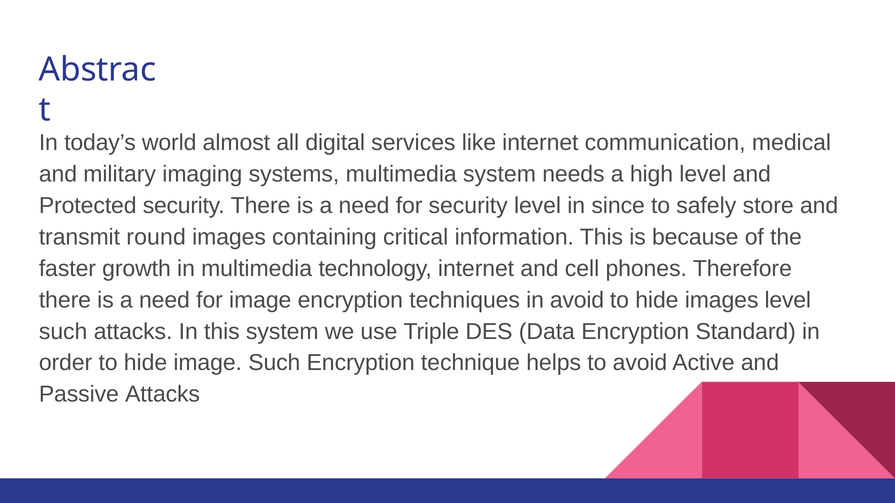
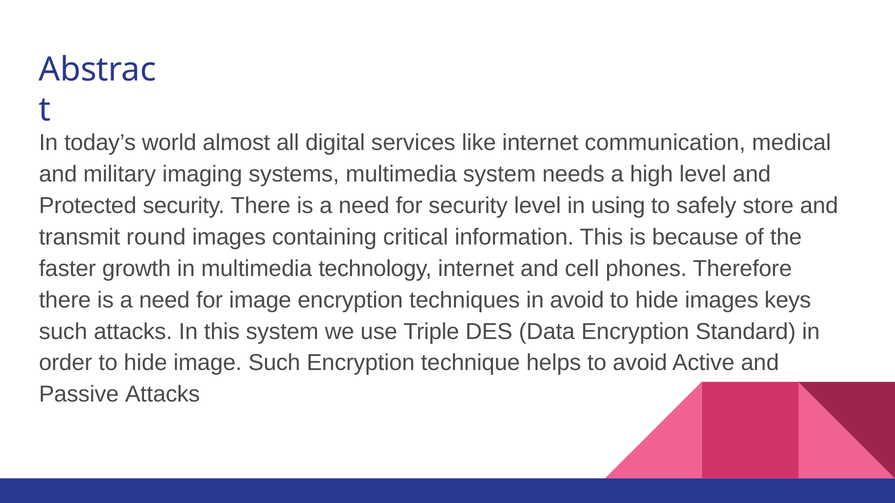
since: since -> using
images level: level -> keys
